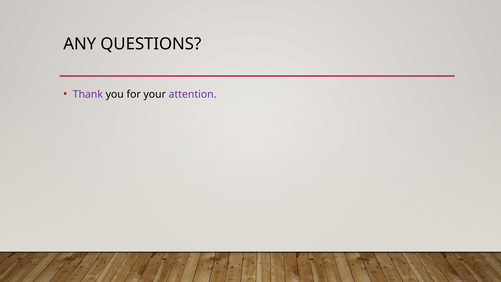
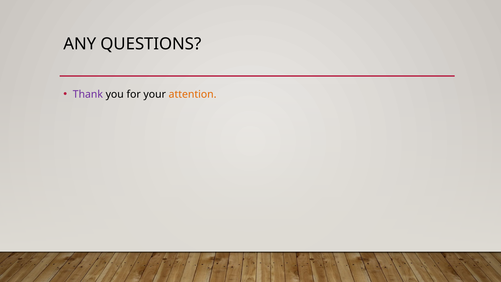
attention colour: purple -> orange
